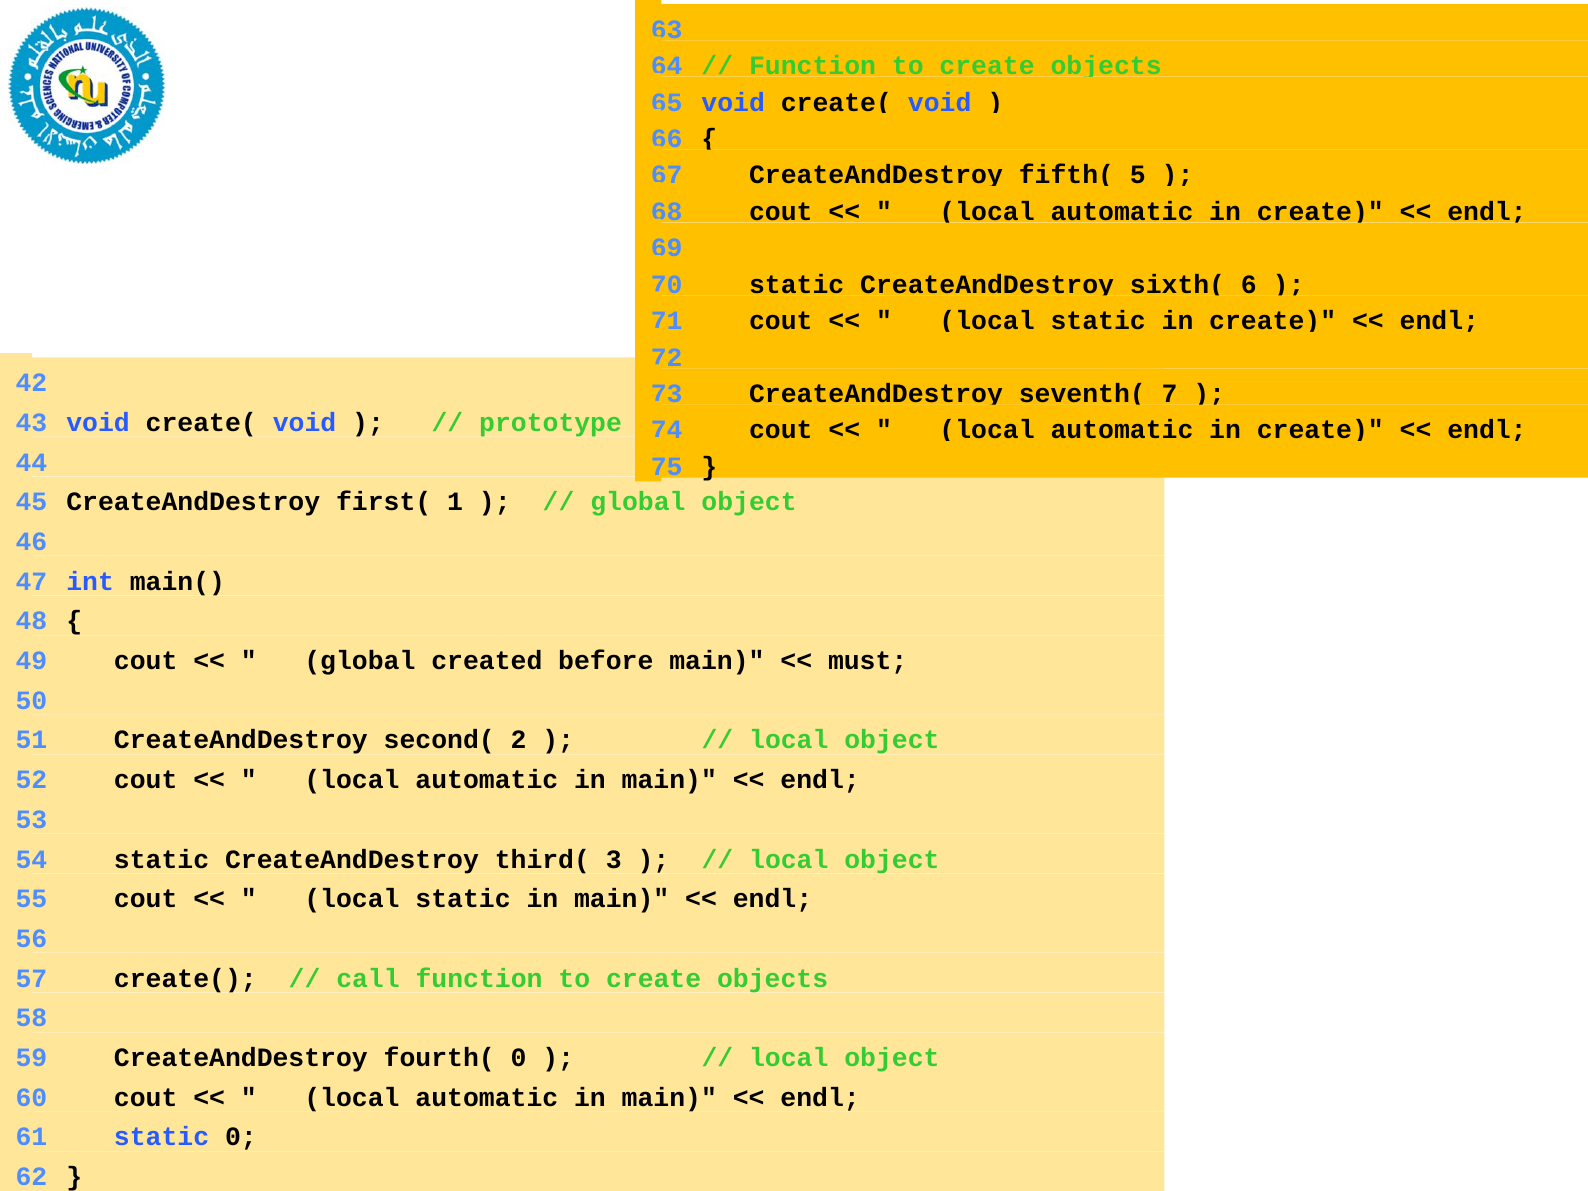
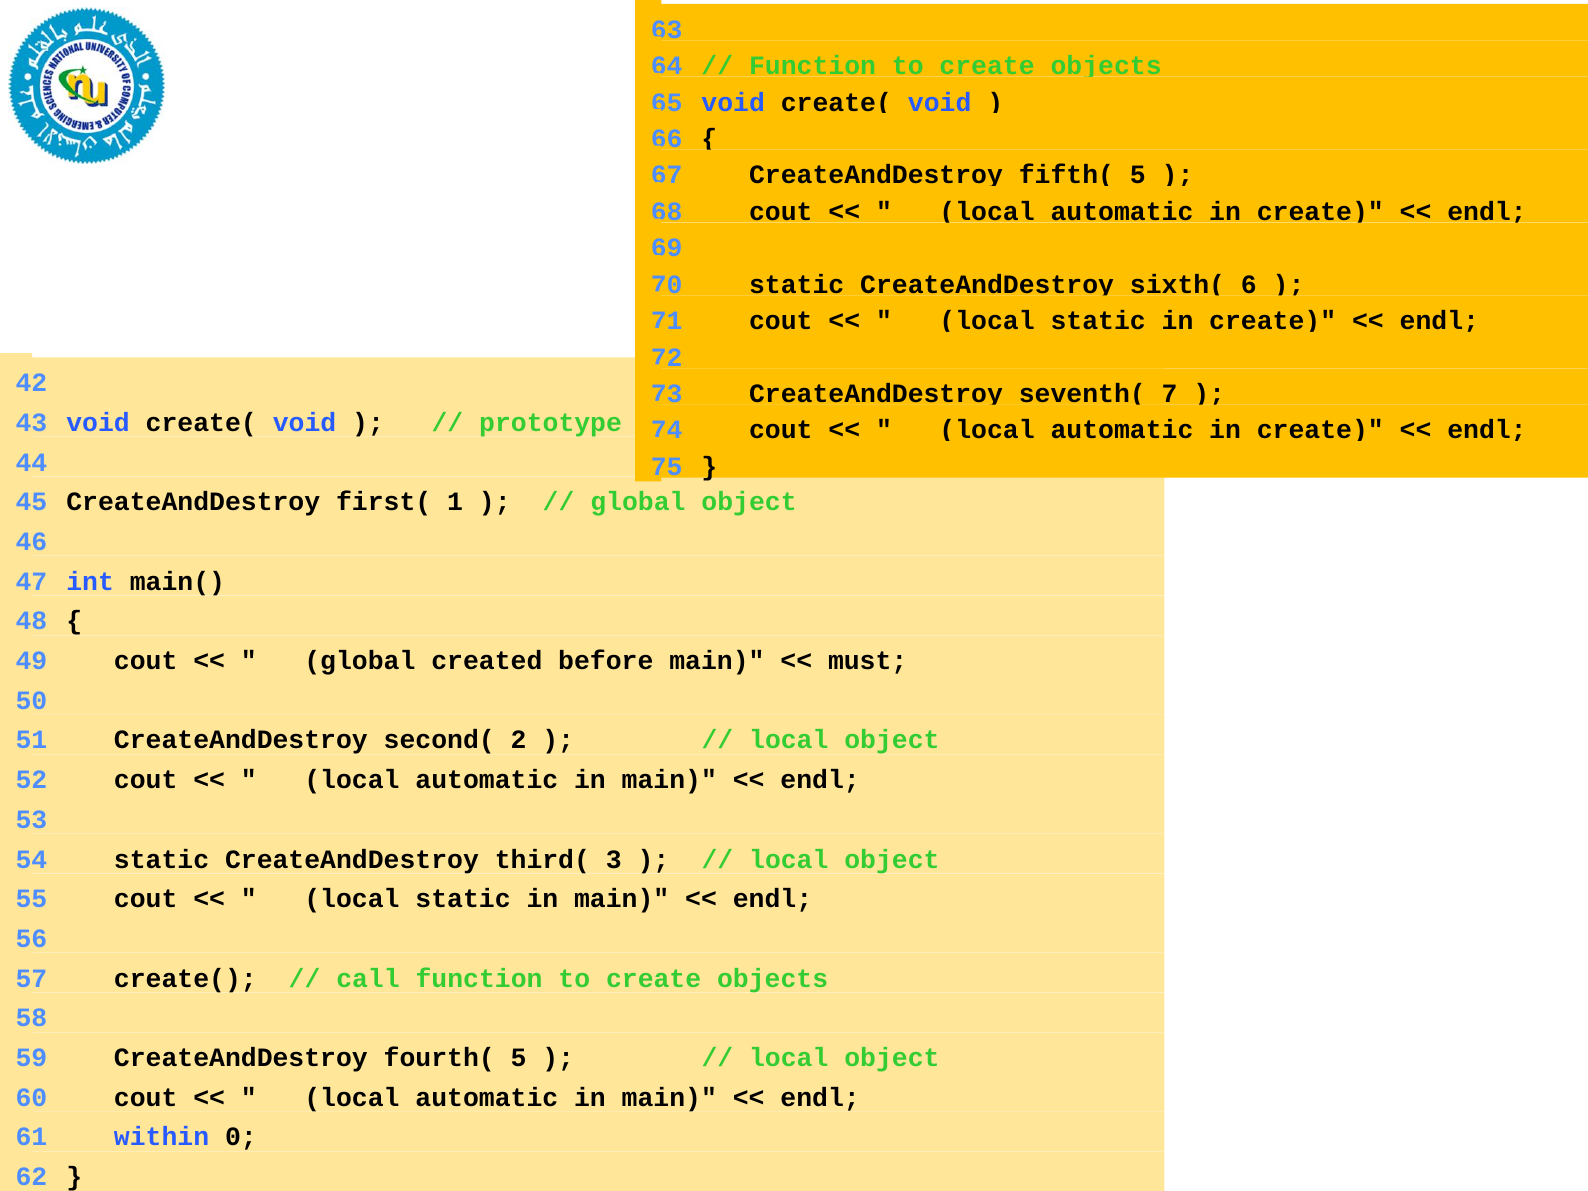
fourth( 0: 0 -> 5
static at (162, 1137): static -> within
